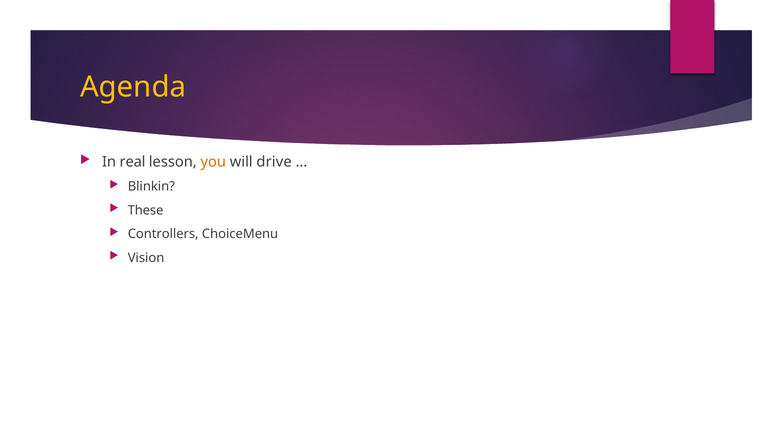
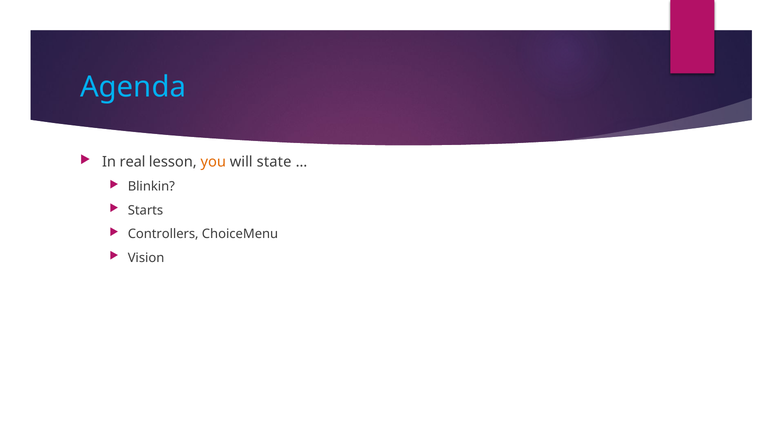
Agenda colour: yellow -> light blue
drive: drive -> state
These: These -> Starts
